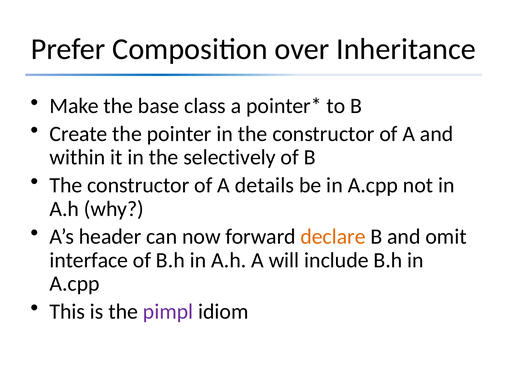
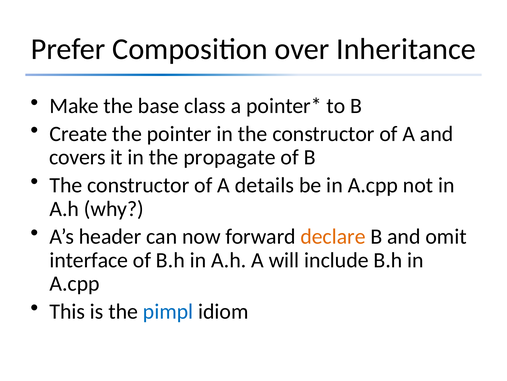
within: within -> covers
selectively: selectively -> propagate
pimpl colour: purple -> blue
